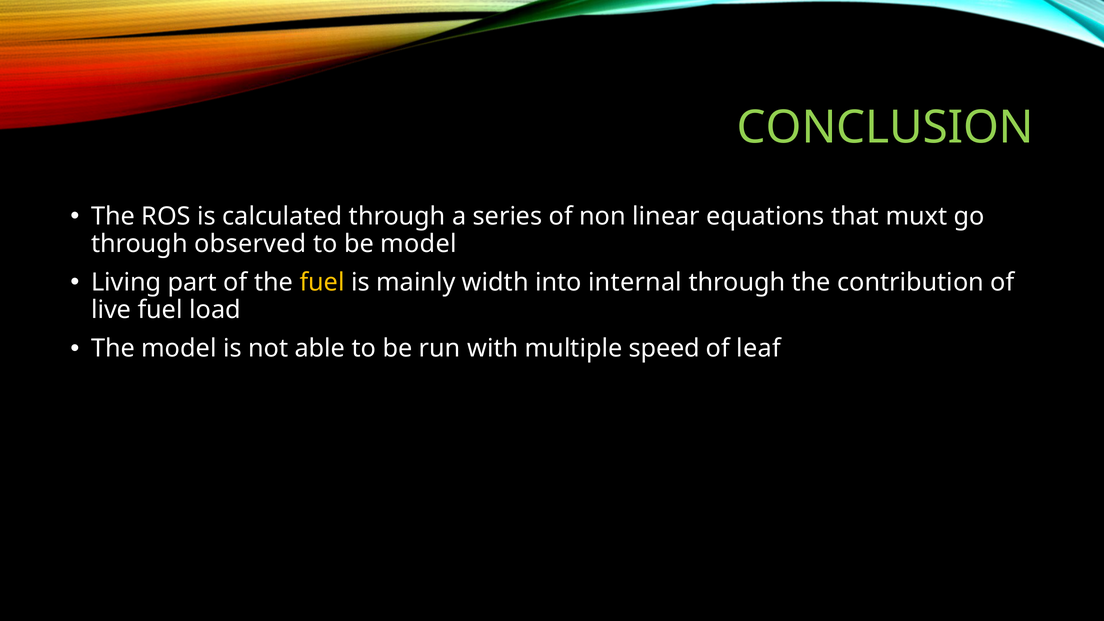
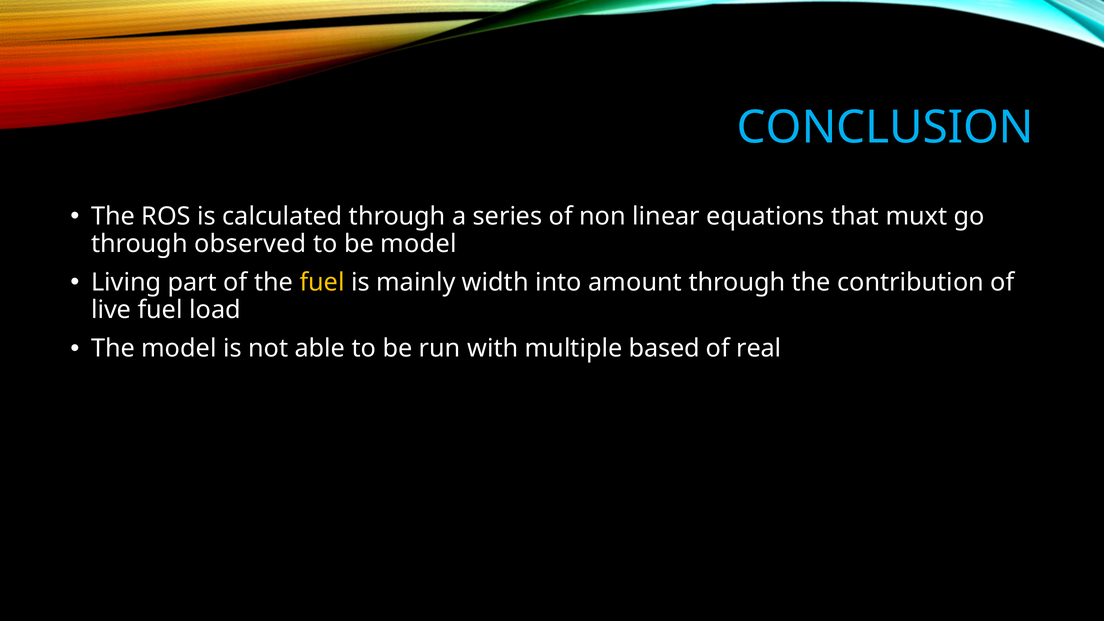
CONCLUSION colour: light green -> light blue
internal: internal -> amount
speed: speed -> based
leaf: leaf -> real
